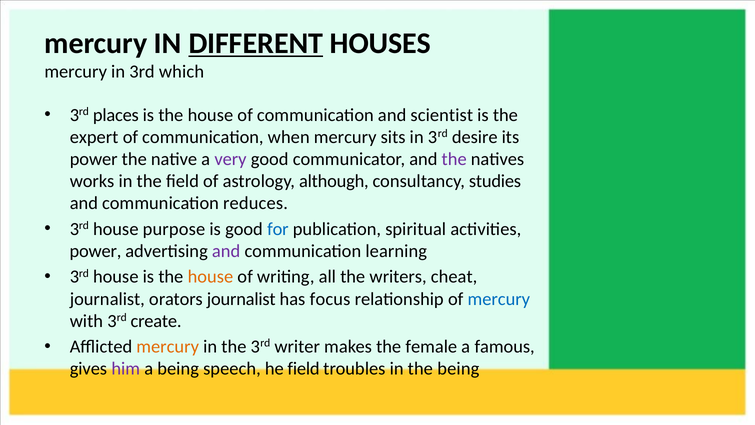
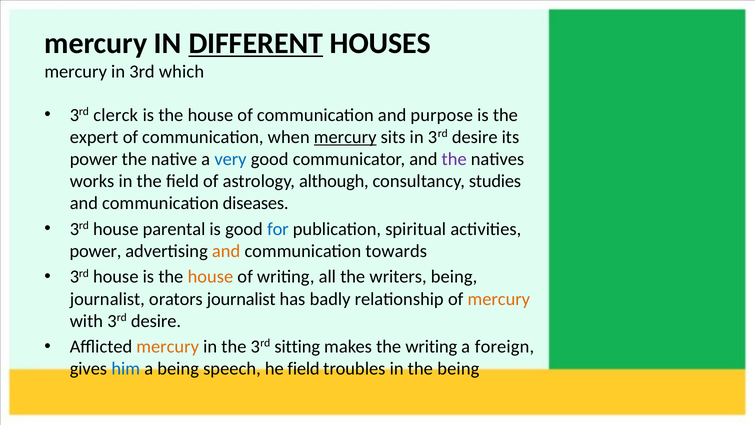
places: places -> clerck
scientist: scientist -> purpose
mercury at (345, 137) underline: none -> present
very colour: purple -> blue
reduces: reduces -> diseases
purpose: purpose -> parental
and at (226, 251) colour: purple -> orange
learning: learning -> towards
writers cheat: cheat -> being
focus: focus -> badly
mercury at (499, 299) colour: blue -> orange
with 3rd create: create -> desire
writer: writer -> sitting
the female: female -> writing
famous: famous -> foreign
him colour: purple -> blue
